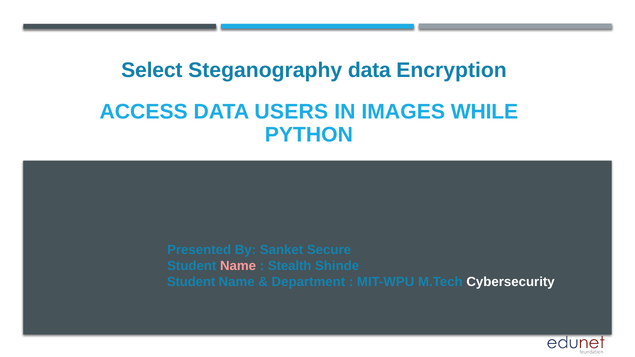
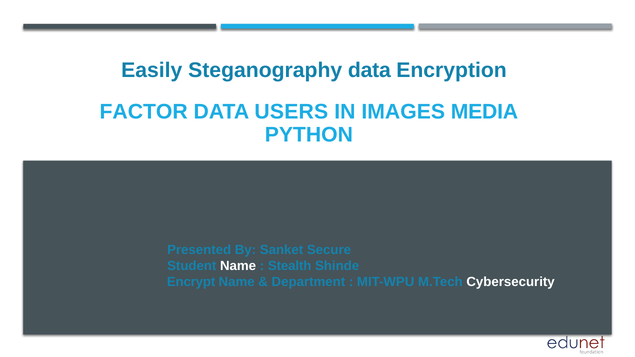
Select: Select -> Easily
ACCESS: ACCESS -> FACTOR
WHILE: WHILE -> MEDIA
Name at (238, 266) colour: pink -> white
Student at (191, 282): Student -> Encrypt
